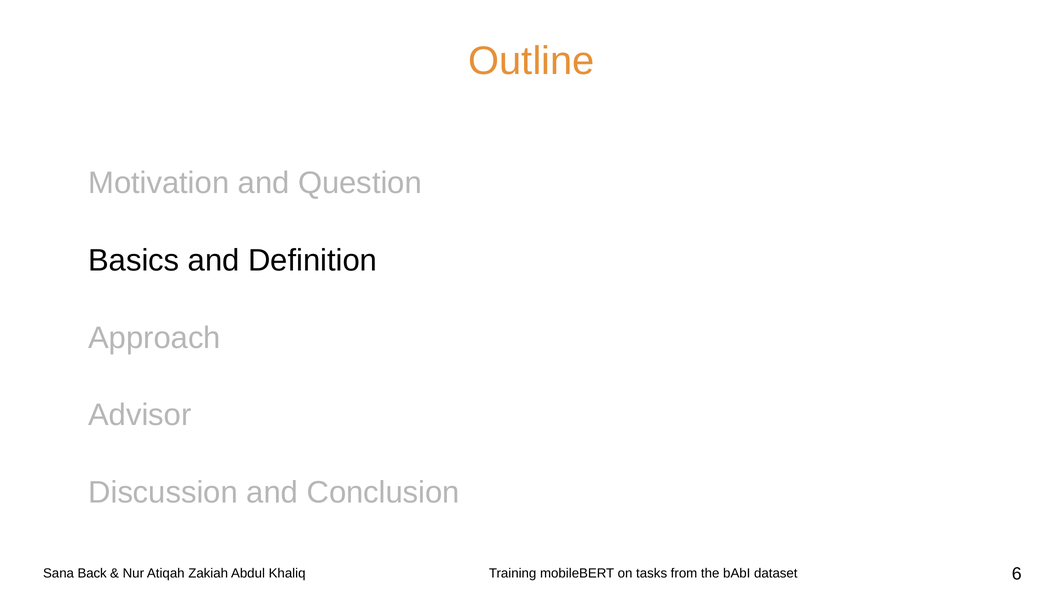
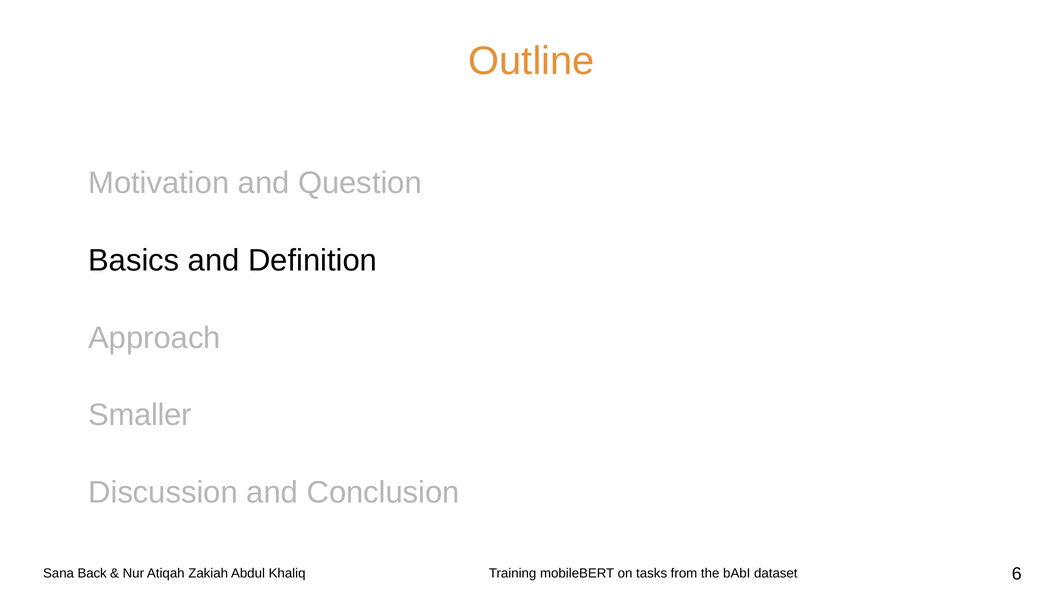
Advisor: Advisor -> Smaller
